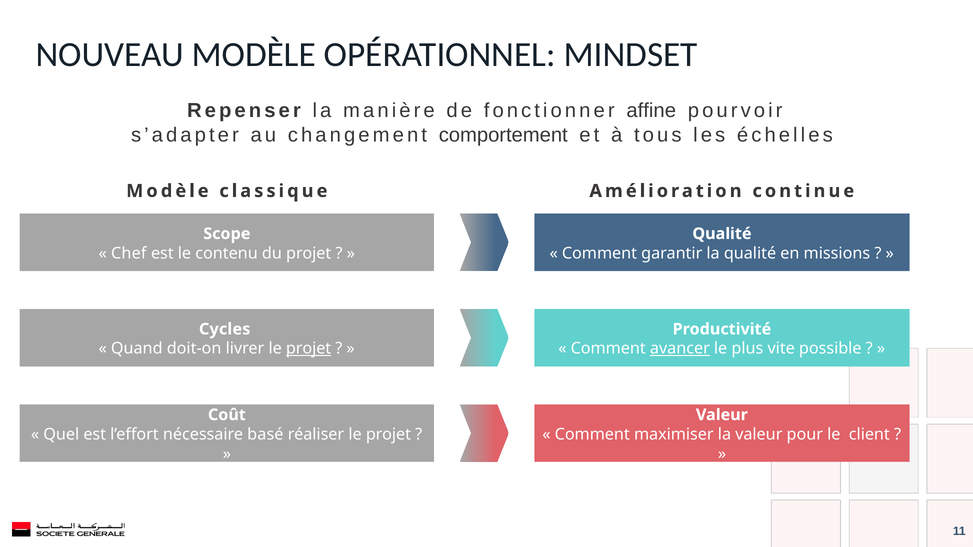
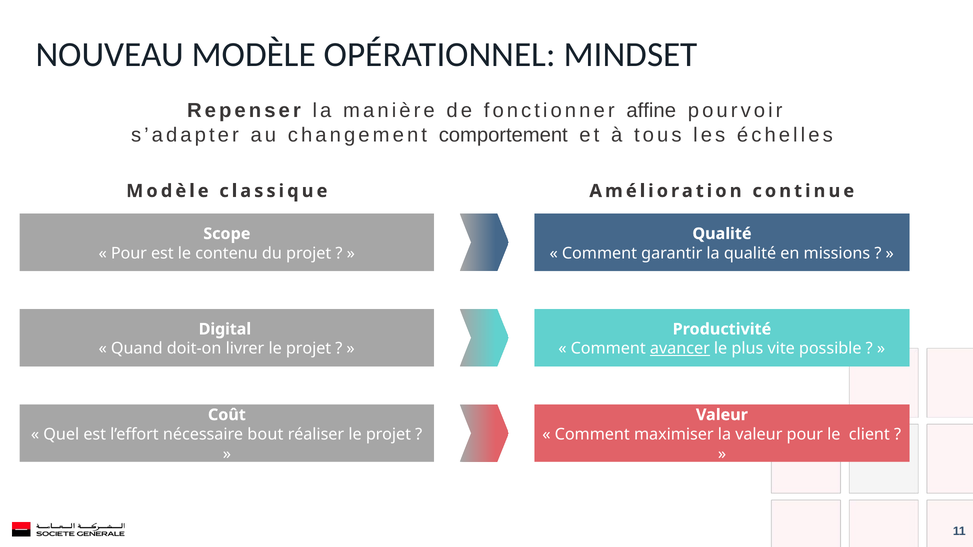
Chef at (129, 253): Chef -> Pour
Cycles: Cycles -> Digital
projet at (309, 349) underline: present -> none
basé: basé -> bout
